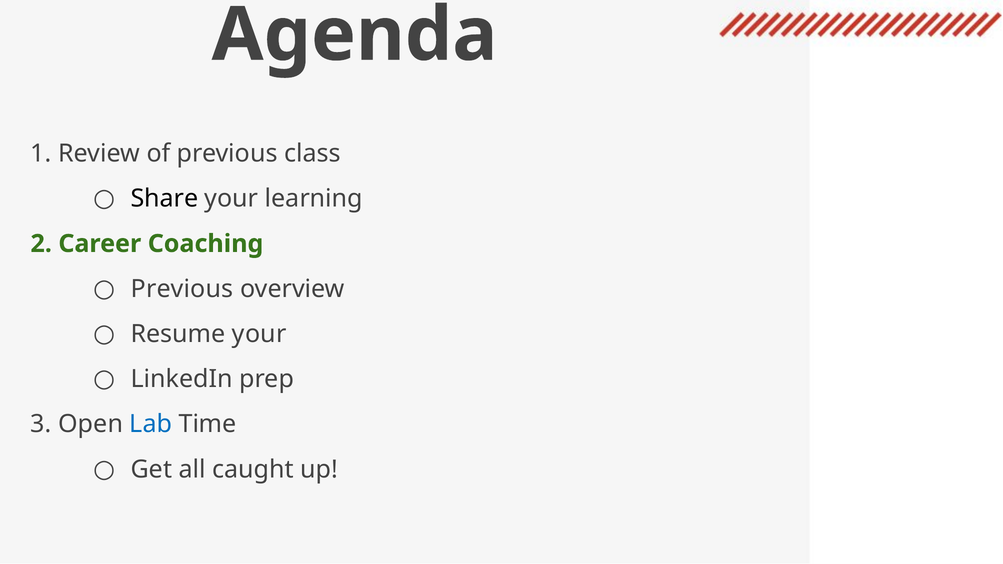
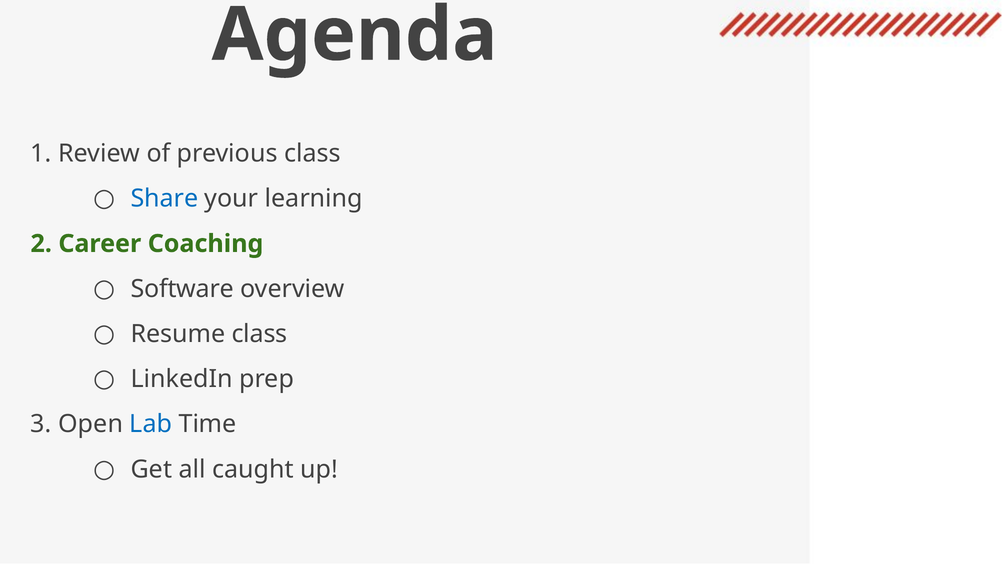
Share colour: black -> blue
Previous at (182, 289): Previous -> Software
Resume your: your -> class
